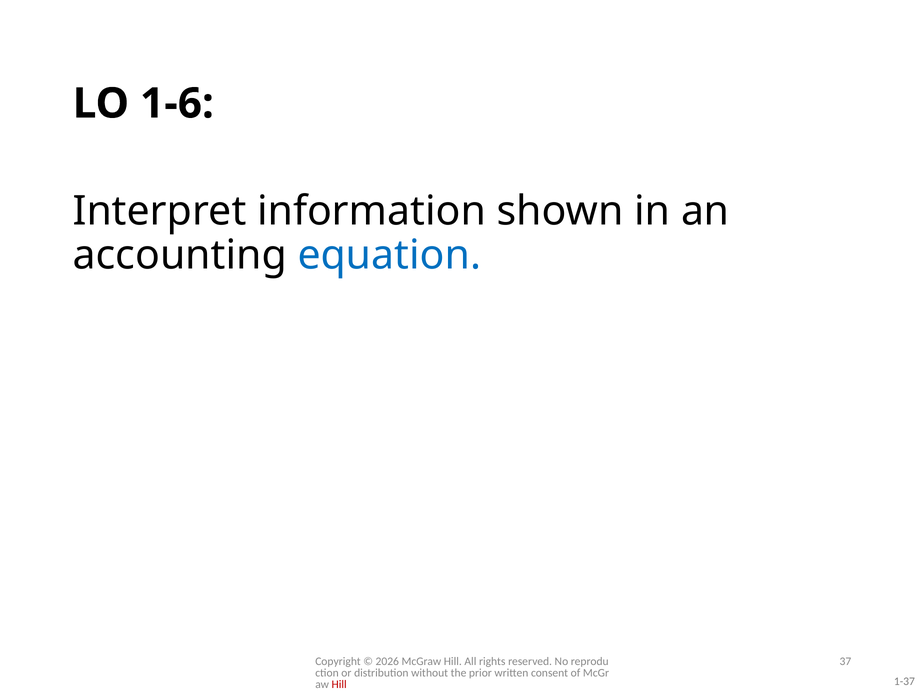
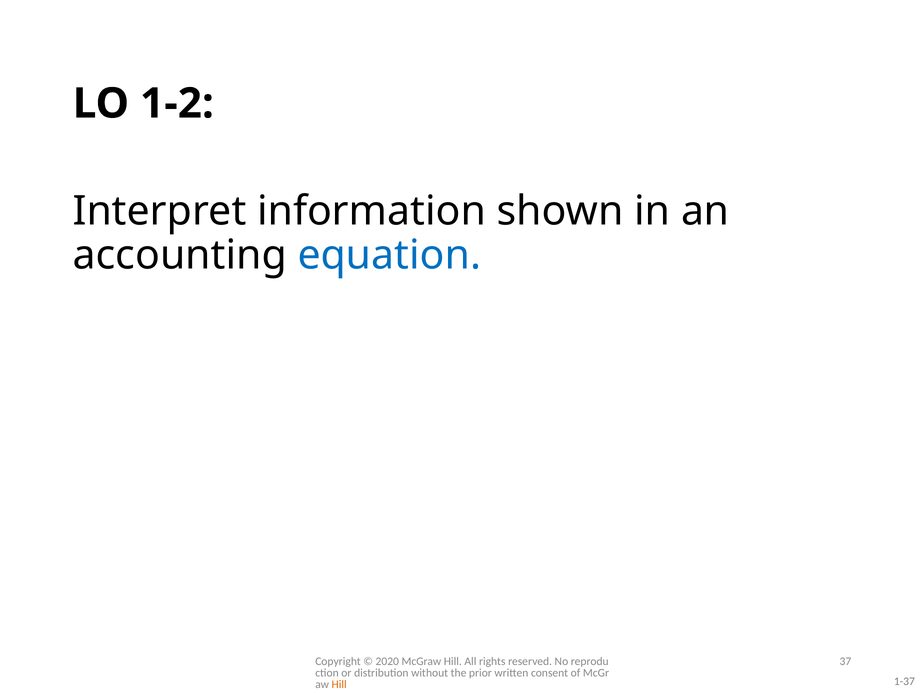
1-6: 1-6 -> 1-2
2026: 2026 -> 2020
Hill at (339, 685) colour: red -> orange
